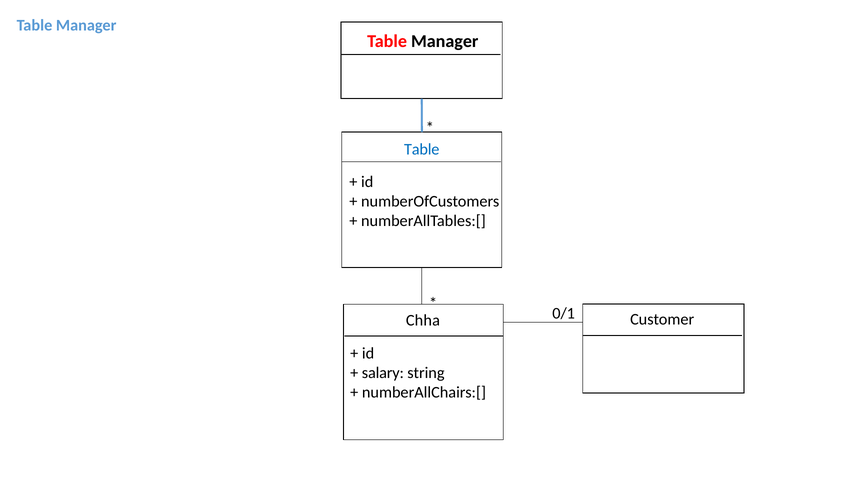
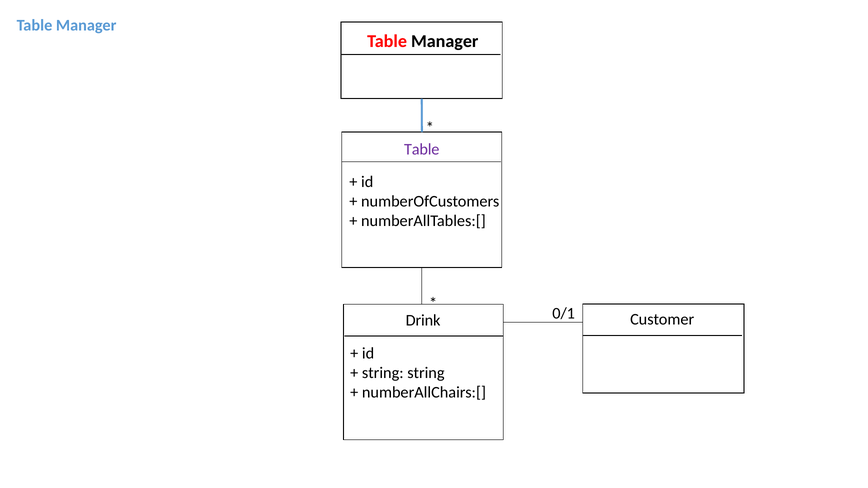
Table at (422, 150) colour: blue -> purple
Chha: Chha -> Drink
salary at (383, 373): salary -> string
